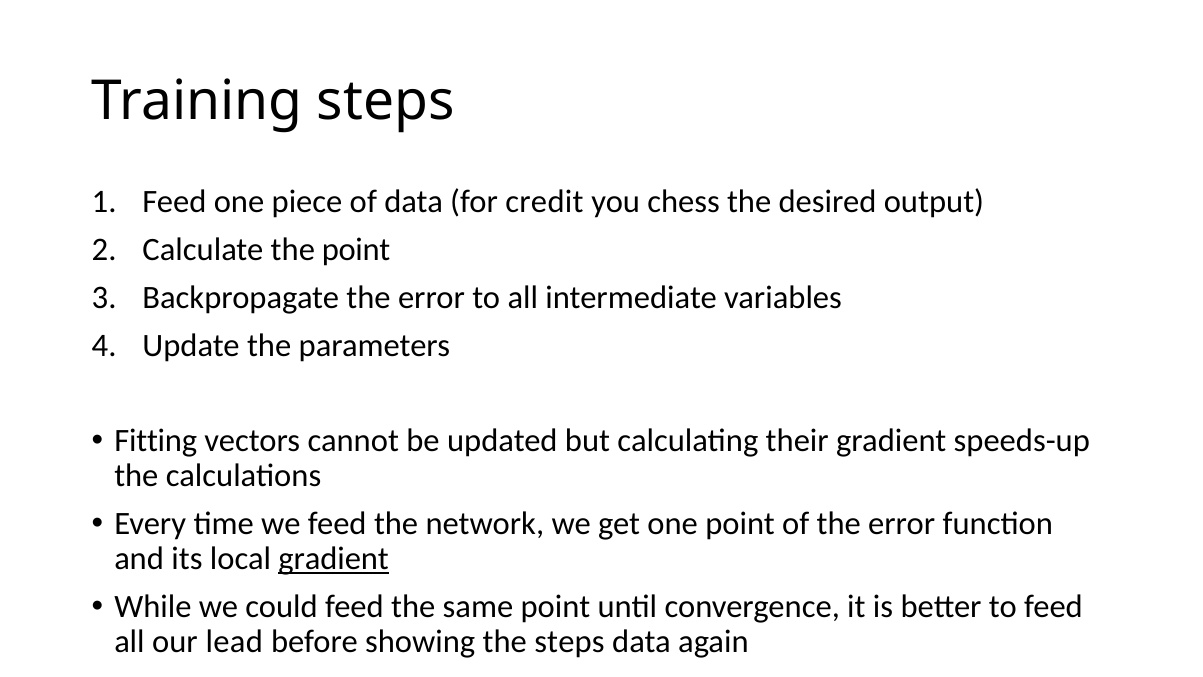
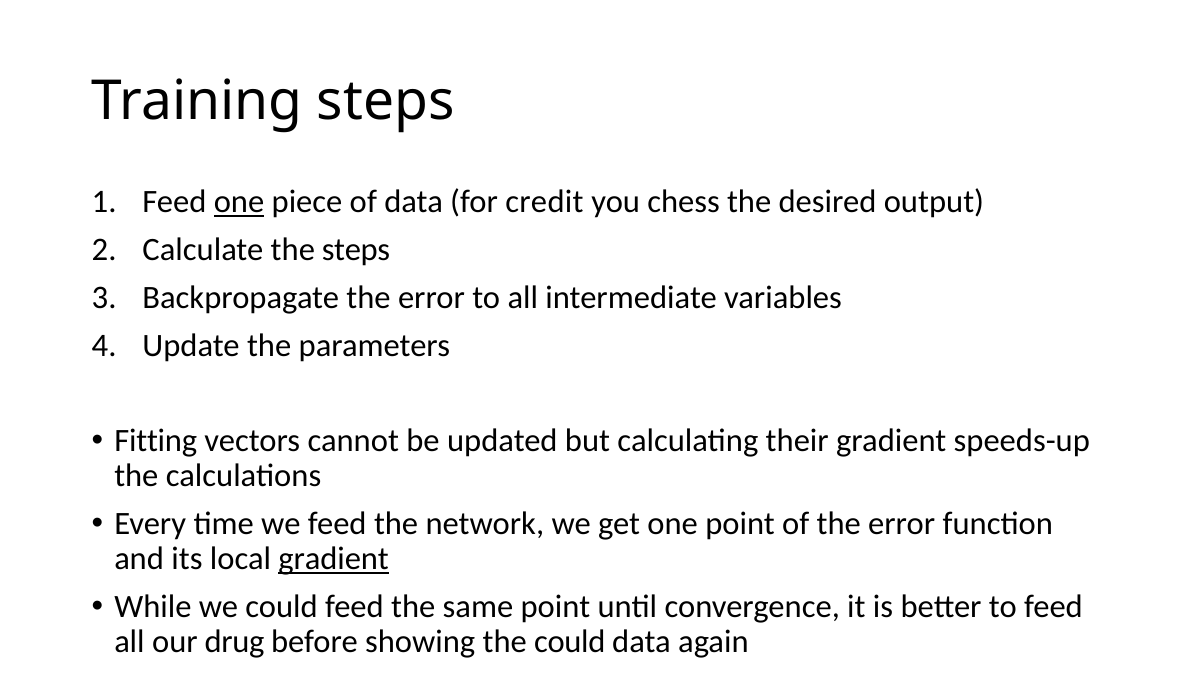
one at (239, 202) underline: none -> present
the point: point -> steps
lead: lead -> drug
the steps: steps -> could
